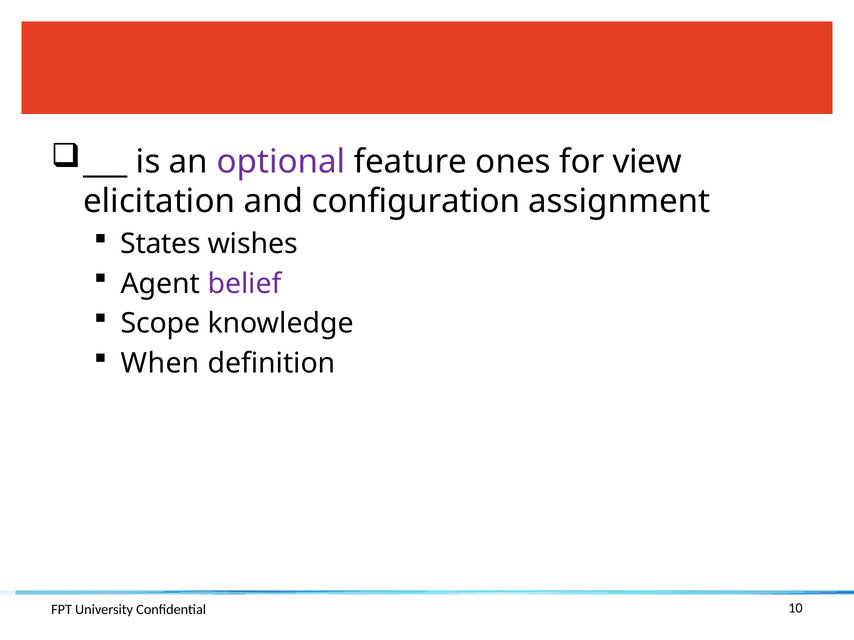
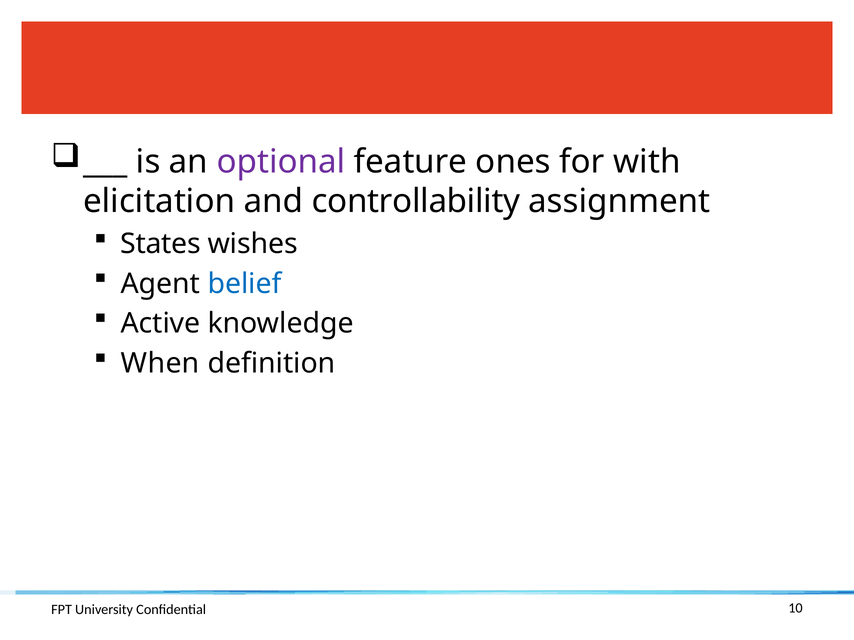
view: view -> with
configuration: configuration -> controllability
belief colour: purple -> blue
Scope: Scope -> Active
